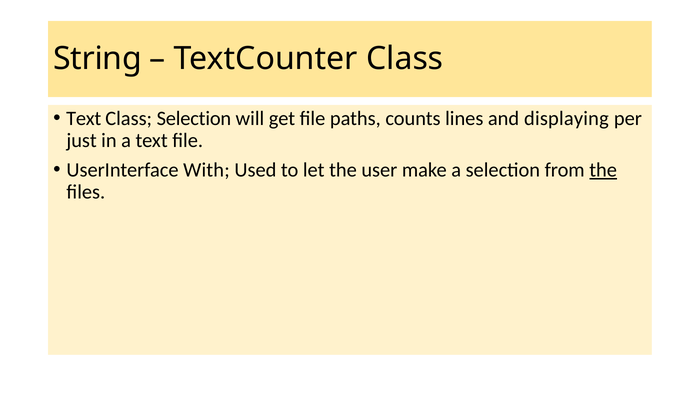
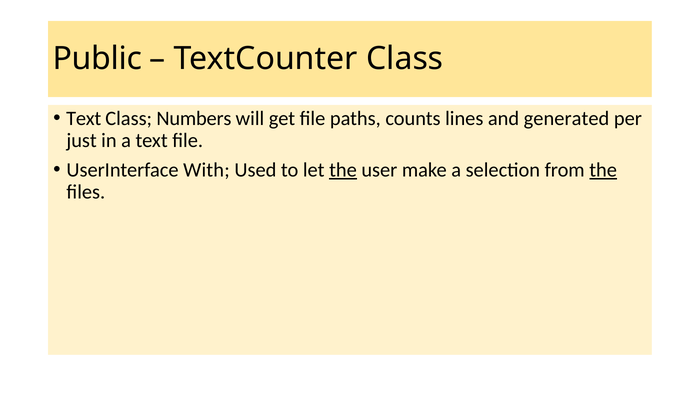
String: String -> Public
Class Selection: Selection -> Numbers
displaying: displaying -> generated
the at (343, 170) underline: none -> present
